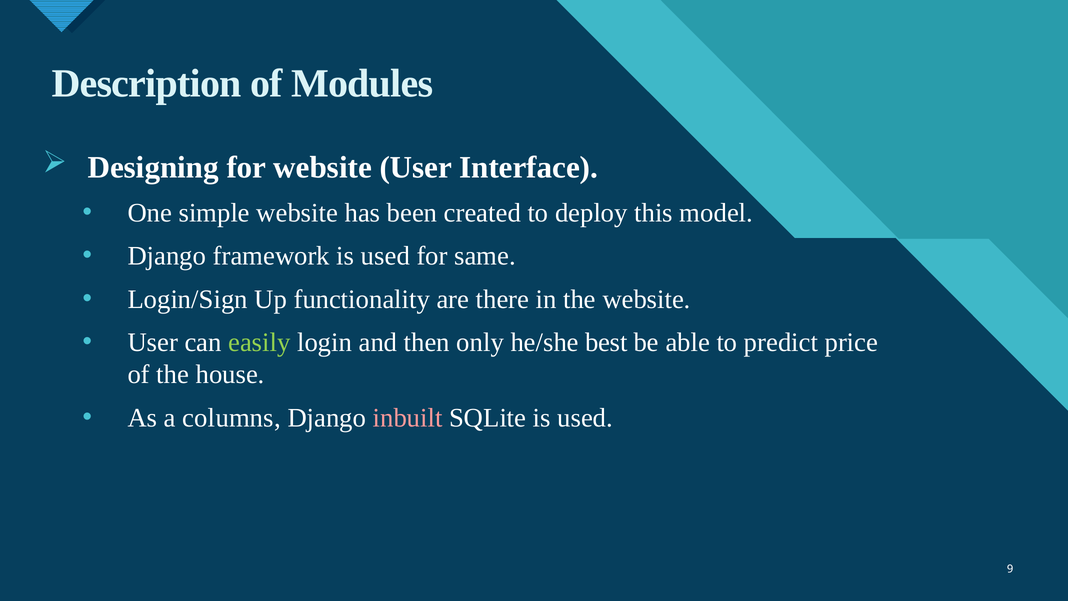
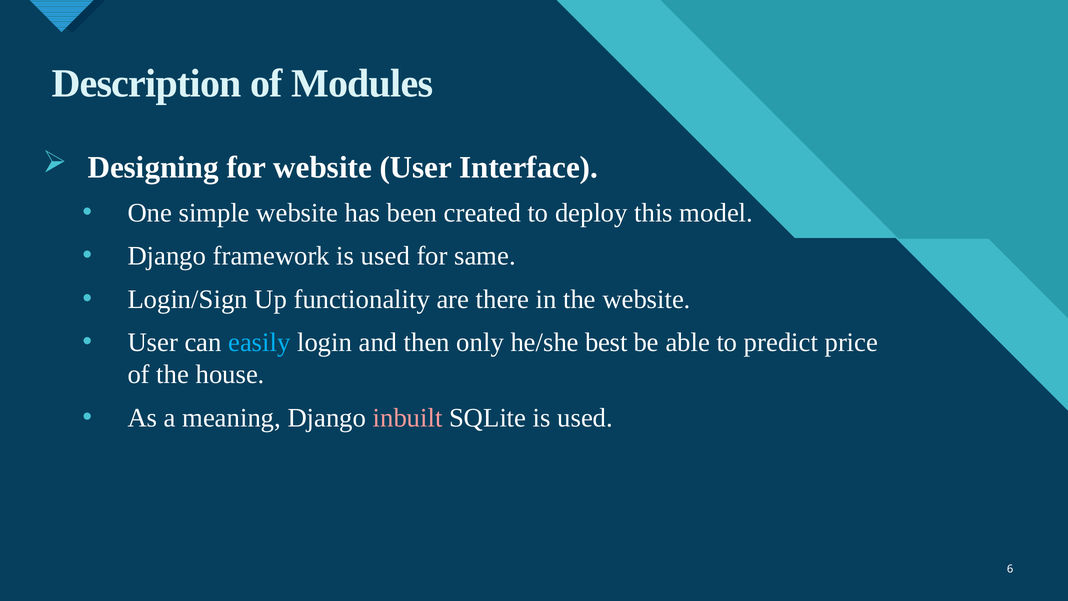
easily colour: light green -> light blue
columns: columns -> meaning
9: 9 -> 6
